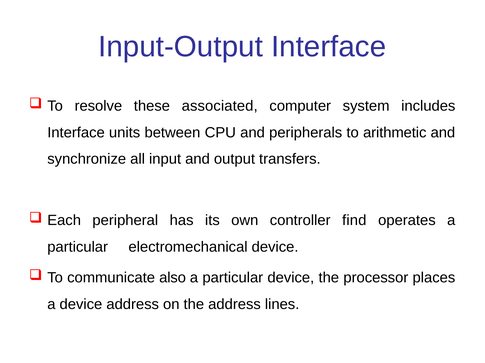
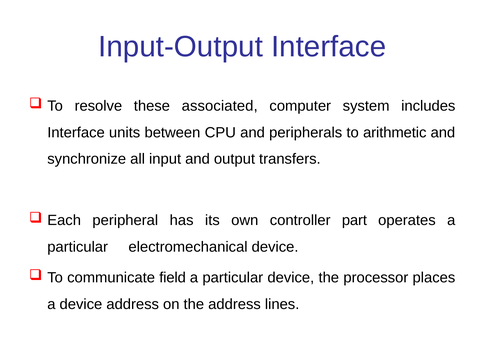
find: find -> part
also: also -> field
